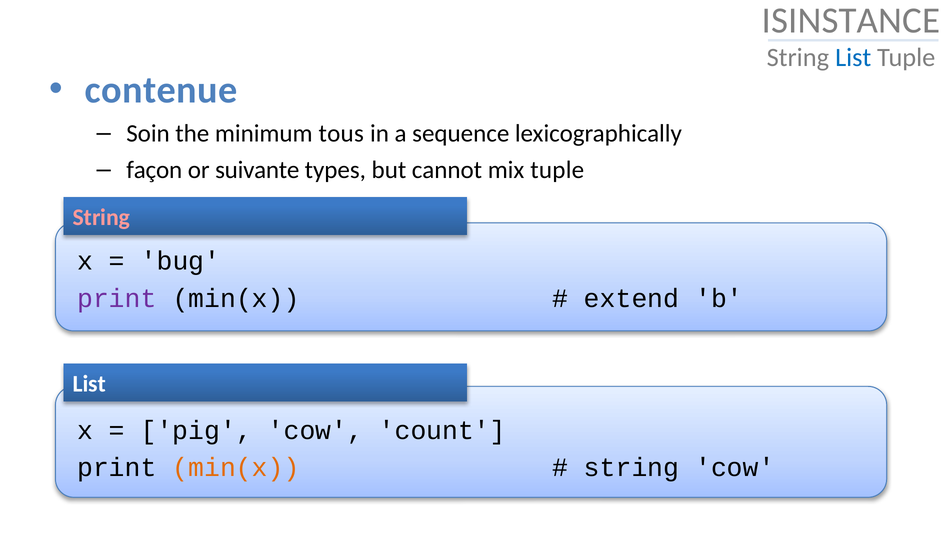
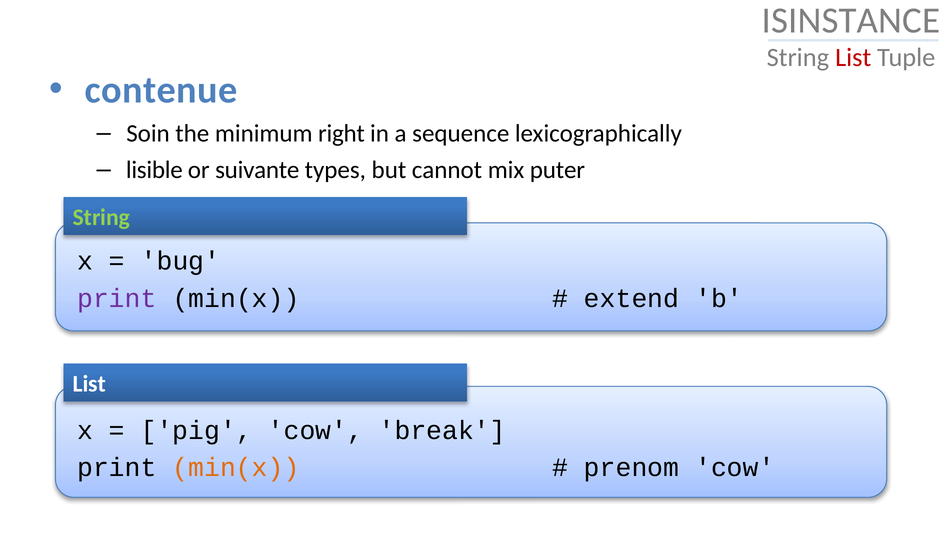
List at (853, 58) colour: blue -> red
tous: tous -> right
façon: façon -> lisible
mix tuple: tuple -> puter
String at (101, 217) colour: pink -> light green
count: count -> break
string at (632, 467): string -> prenom
